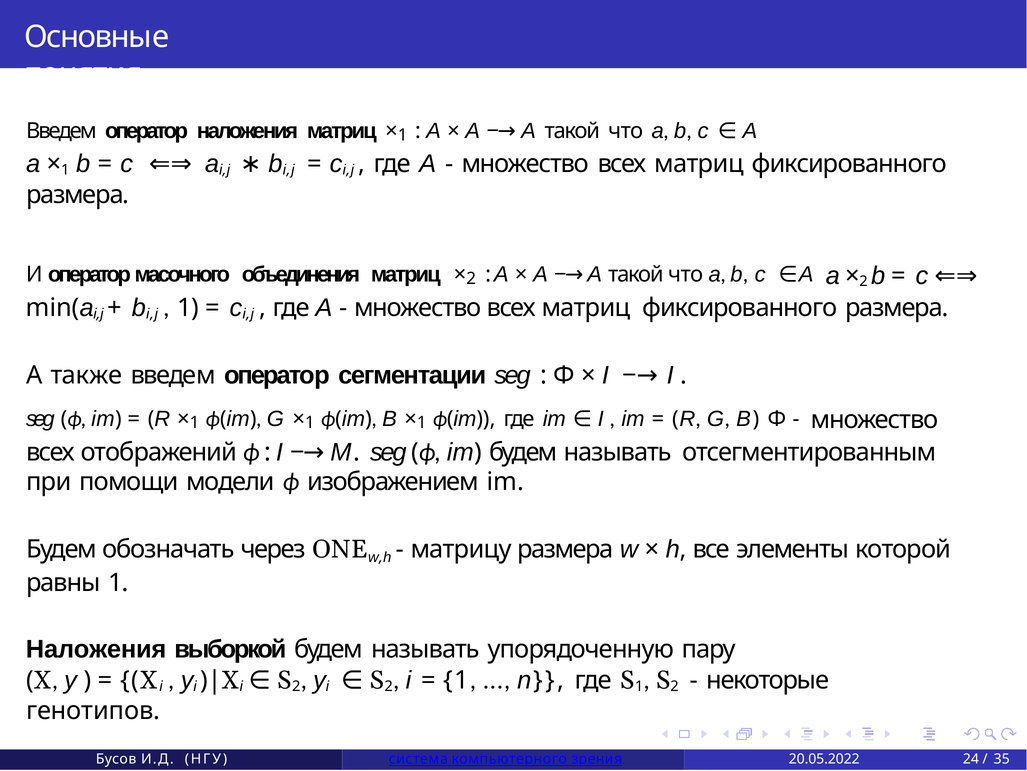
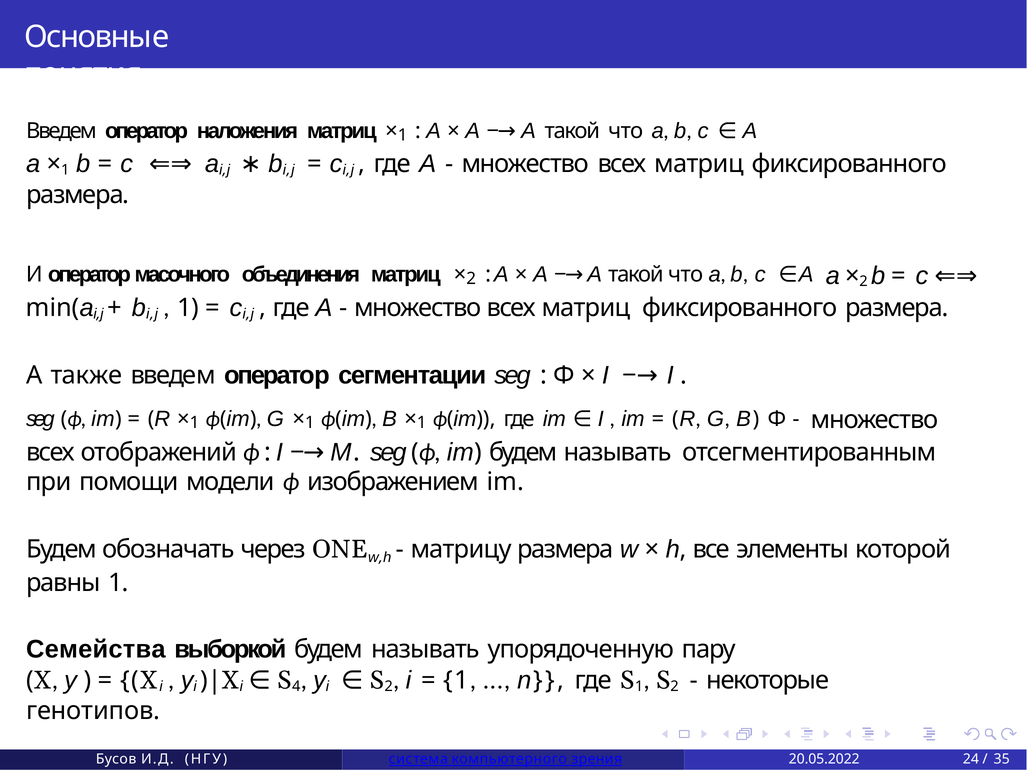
Наложения at (96, 649): Наложения -> Семейства
2 at (296, 686): 2 -> 4
